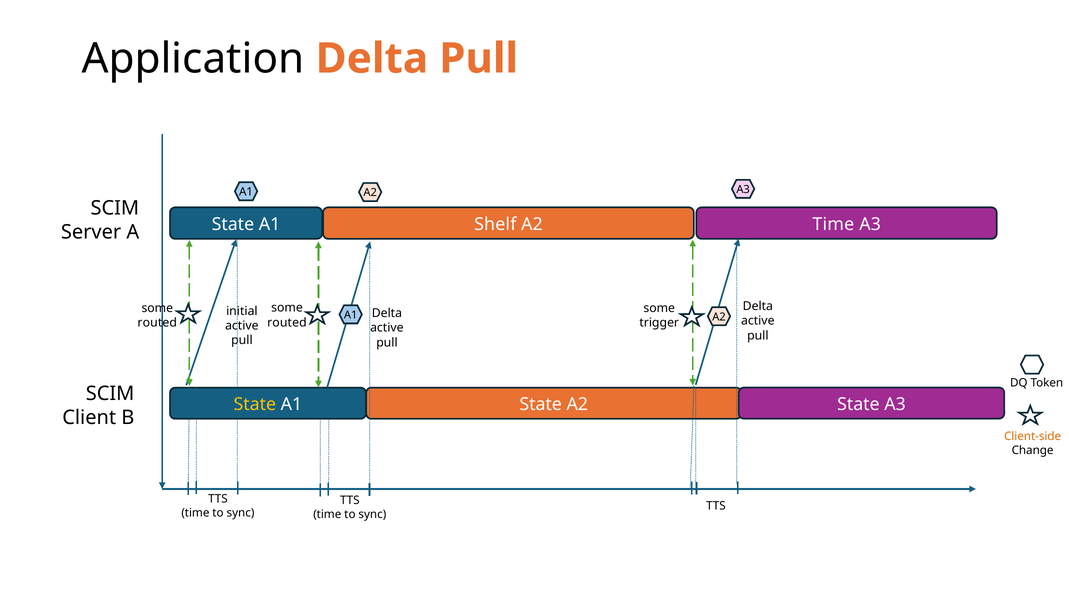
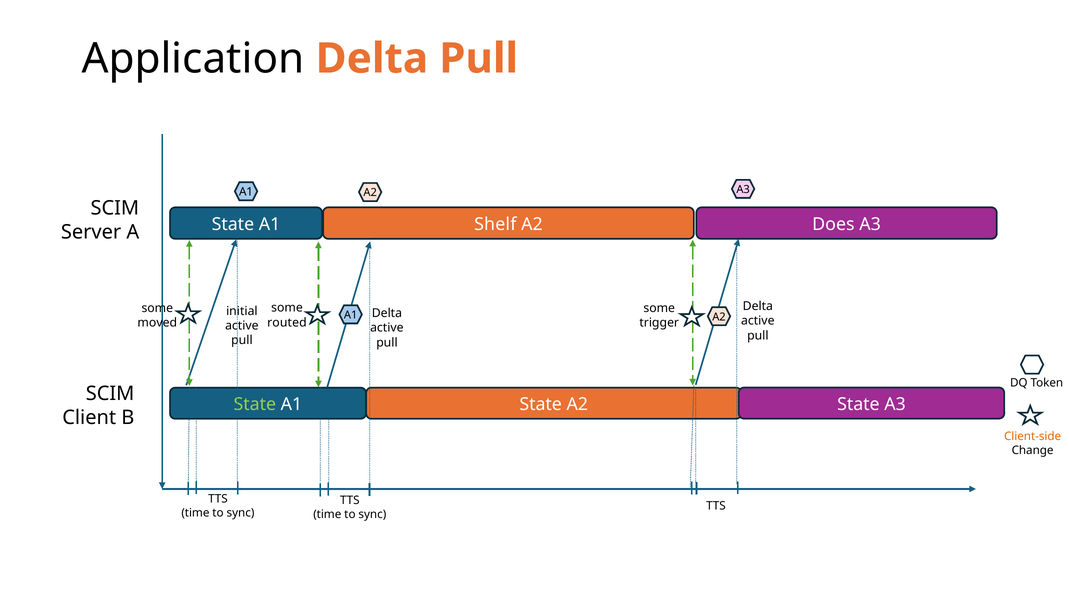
Time at (833, 224): Time -> Does
routed at (157, 322): routed -> moved
State at (255, 404) colour: yellow -> light green
